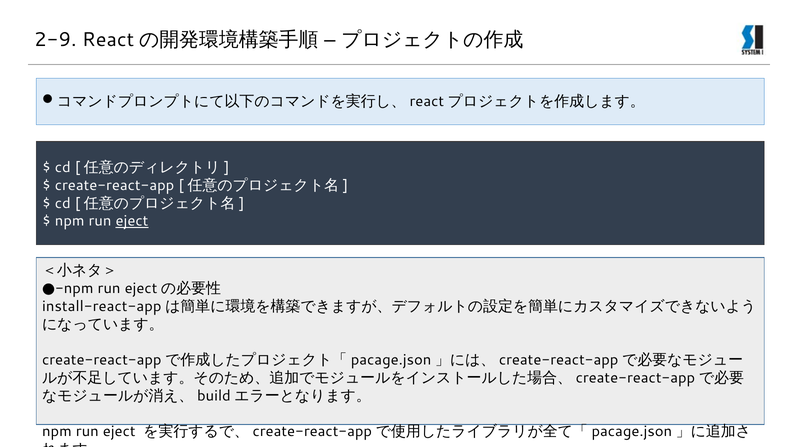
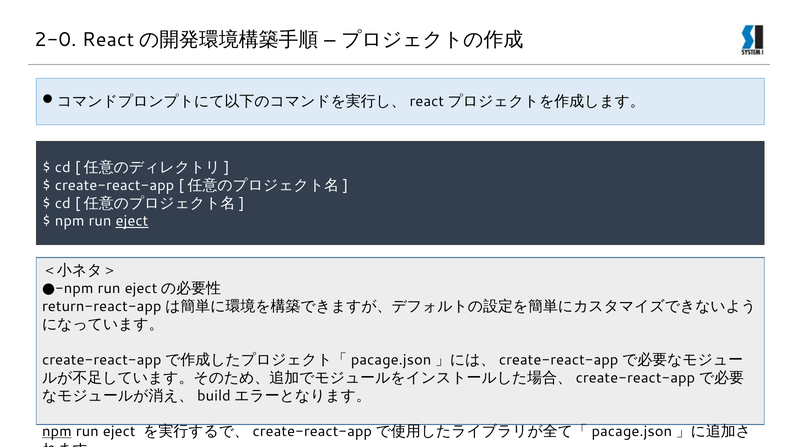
2-9: 2-9 -> 2-0
install-react-app: install-react-app -> return-react-app
npm at (57, 432) underline: none -> present
